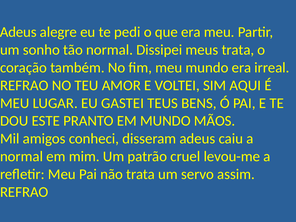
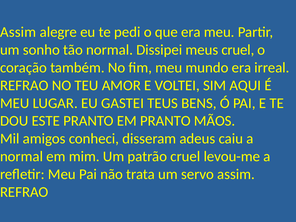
Adeus at (18, 32): Adeus -> Assim
meus trata: trata -> cruel
EM MUNDO: MUNDO -> PRANTO
